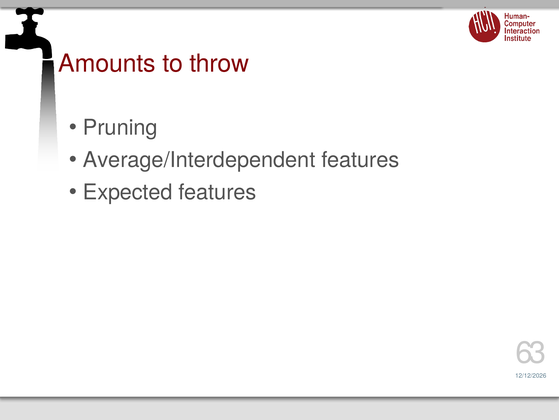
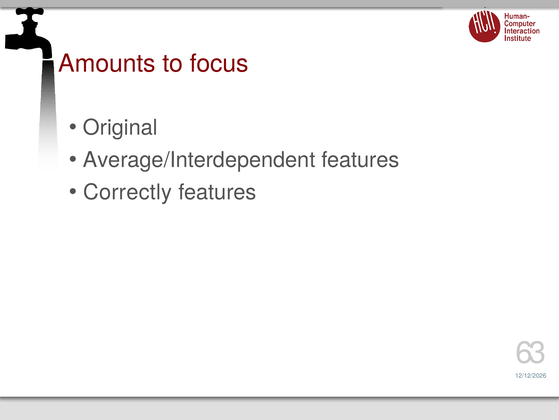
throw: throw -> focus
Pruning: Pruning -> Original
Expected: Expected -> Correctly
